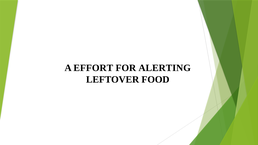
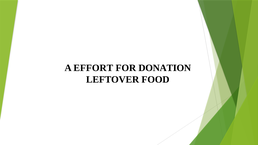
ALERTING: ALERTING -> DONATION
